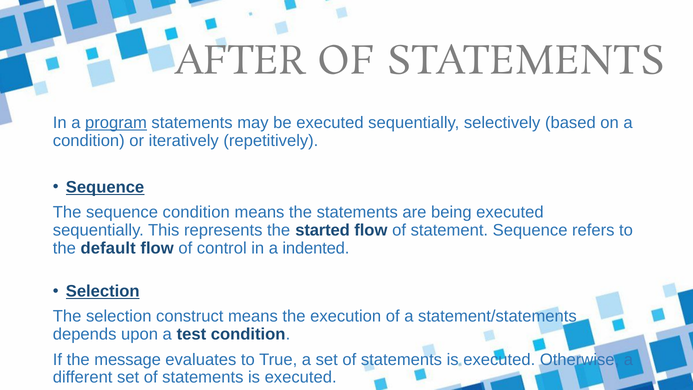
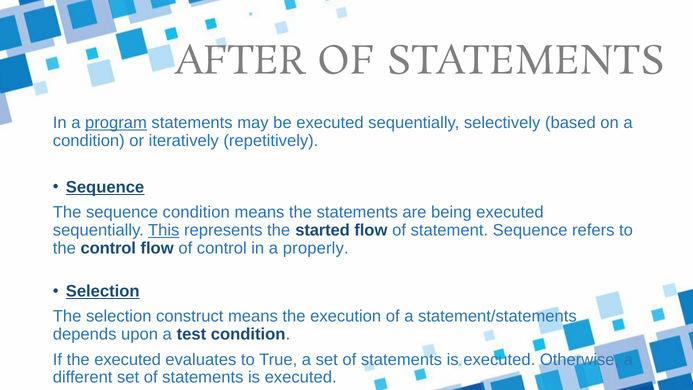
This underline: none -> present
the default: default -> control
indented: indented -> properly
the message: message -> executed
